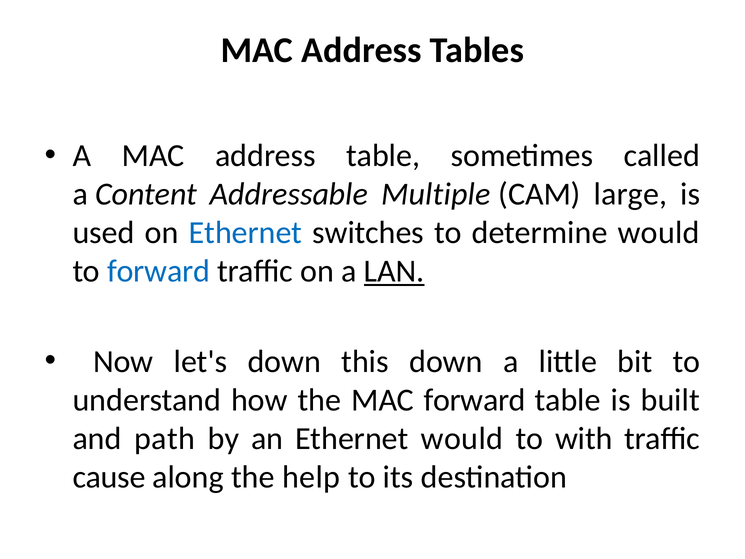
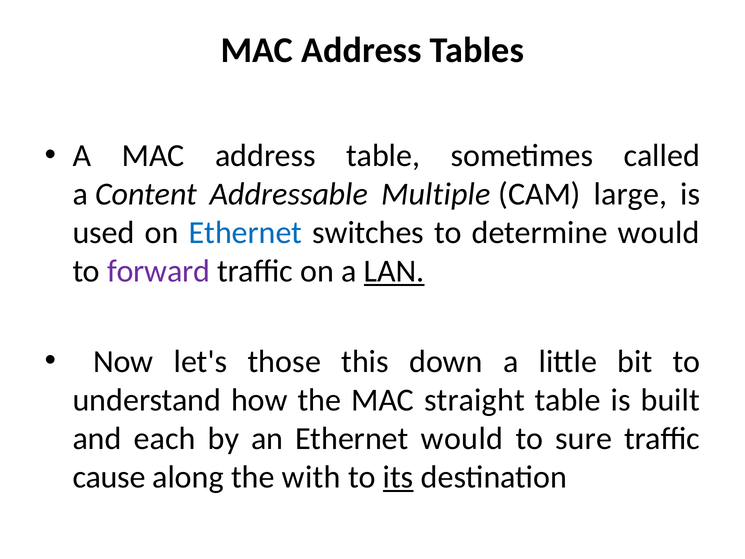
forward at (159, 271) colour: blue -> purple
let's down: down -> those
MAC forward: forward -> straight
path: path -> each
with: with -> sure
help: help -> with
its underline: none -> present
